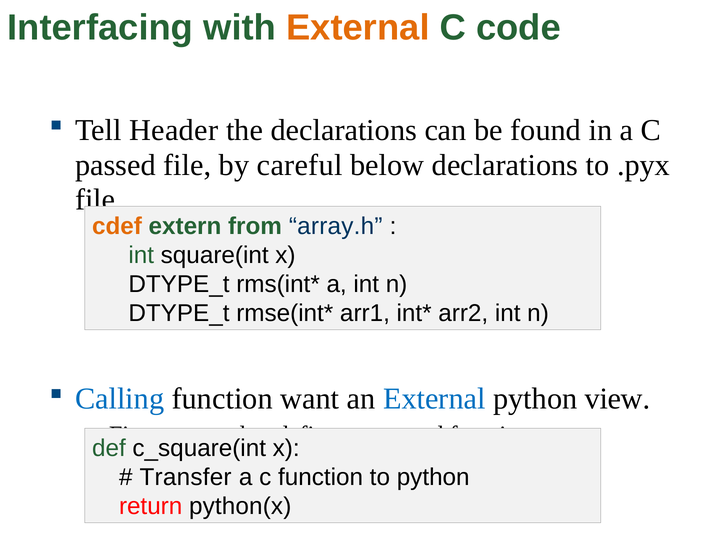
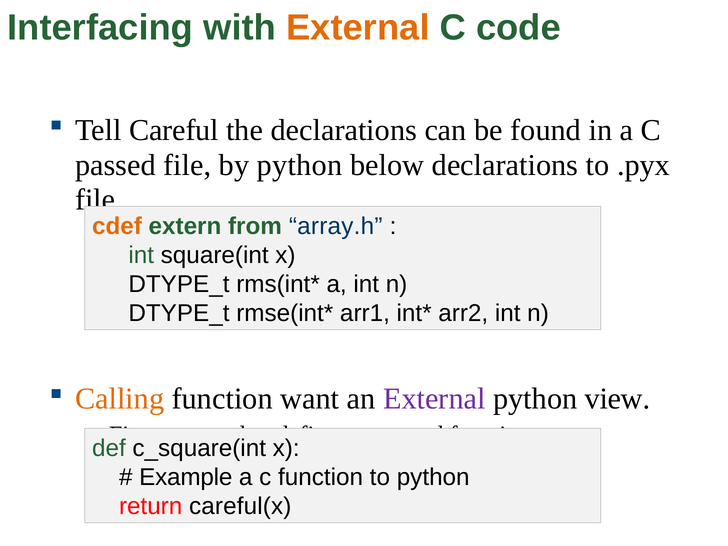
Header: Header -> Careful
by careful: careful -> python
Calling colour: blue -> orange
External at (434, 399) colour: blue -> purple
Transfer: Transfer -> Example
python(x: python(x -> careful(x
